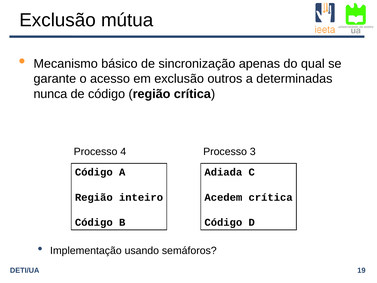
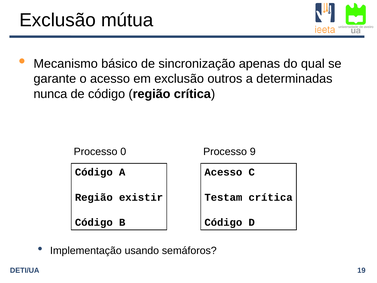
4: 4 -> 0
3: 3 -> 9
Adiada at (223, 172): Adiada -> Acesso
inteiro: inteiro -> existir
Acedem: Acedem -> Testam
